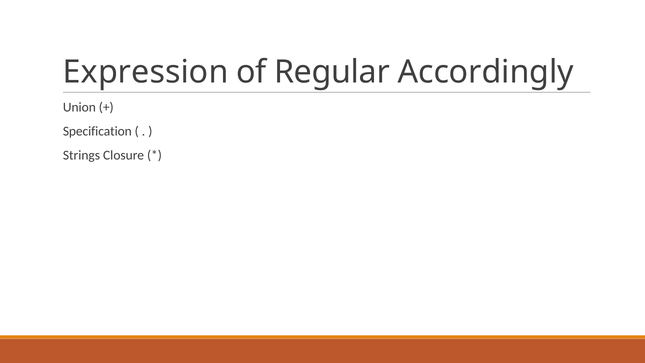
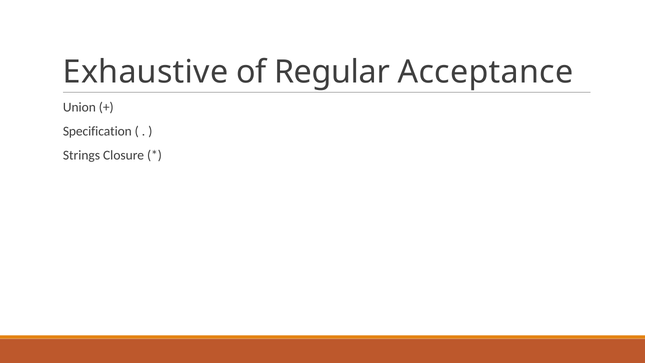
Expression: Expression -> Exhaustive
Accordingly: Accordingly -> Acceptance
